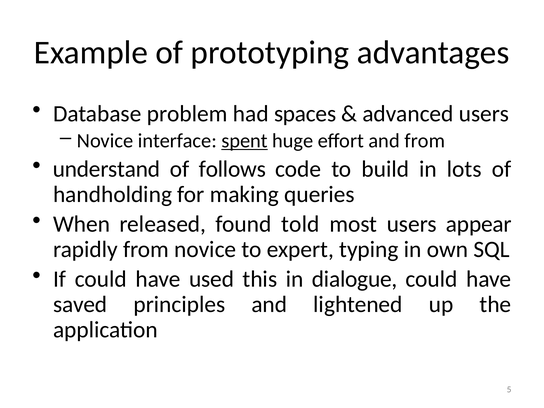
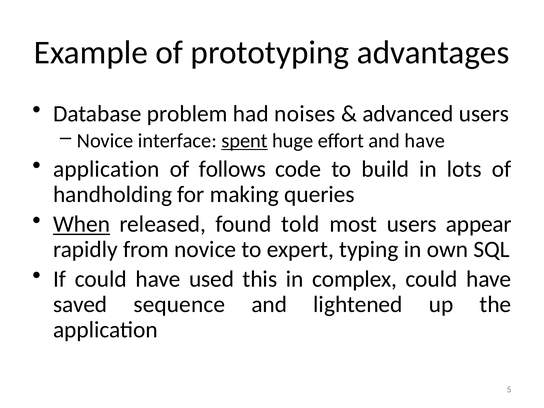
spaces: spaces -> noises
and from: from -> have
understand at (106, 169): understand -> application
When underline: none -> present
dialogue: dialogue -> complex
principles: principles -> sequence
